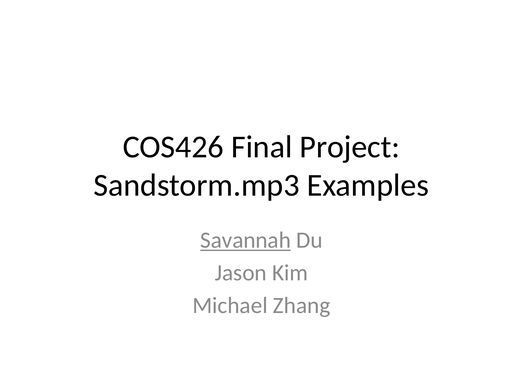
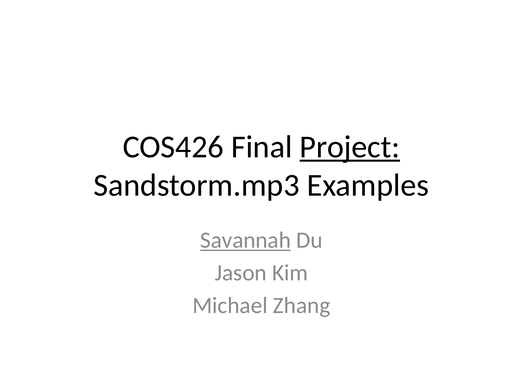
Project underline: none -> present
